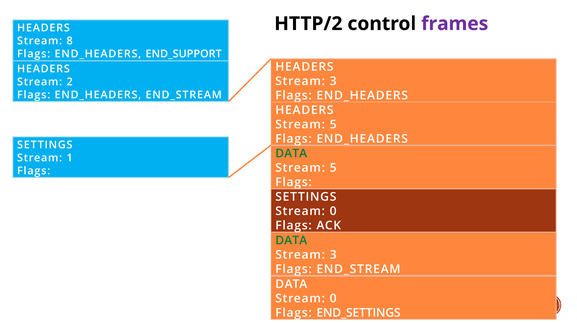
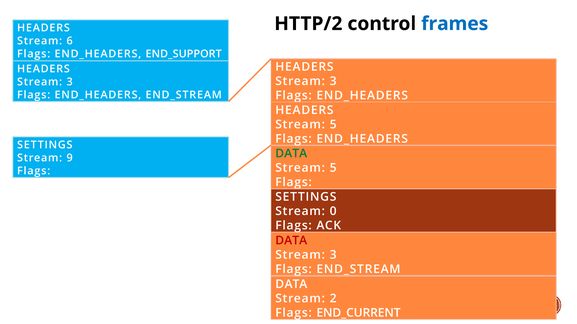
frames colour: purple -> blue
8: 8 -> 6
2 at (70, 82): 2 -> 3
1: 1 -> 9
DATA at (291, 241) colour: green -> red
0 at (333, 299): 0 -> 2
END_SETTINGS: END_SETTINGS -> END_CURRENT
